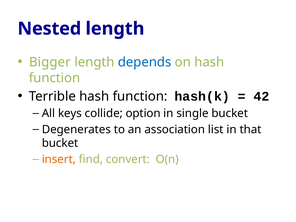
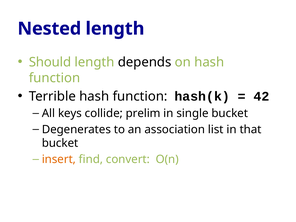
Bigger: Bigger -> Should
depends colour: blue -> black
option: option -> prelim
